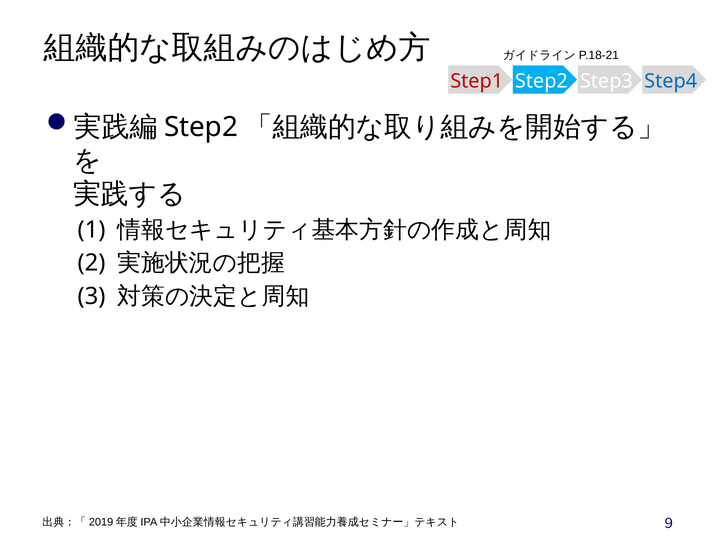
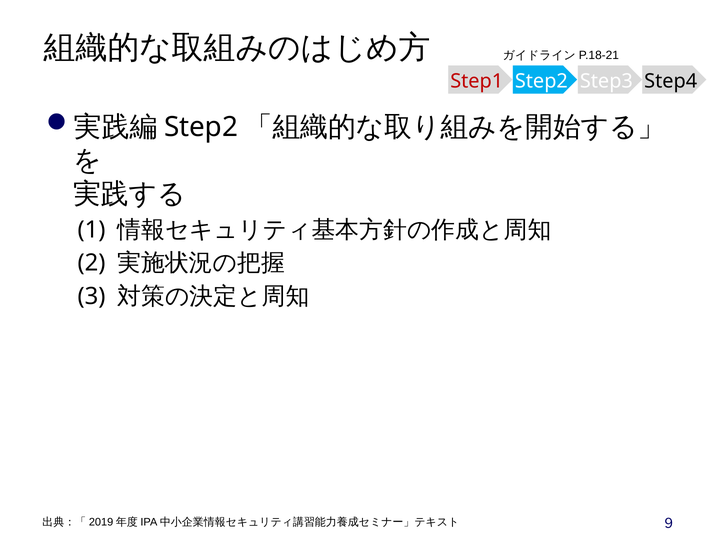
Step4 colour: blue -> black
